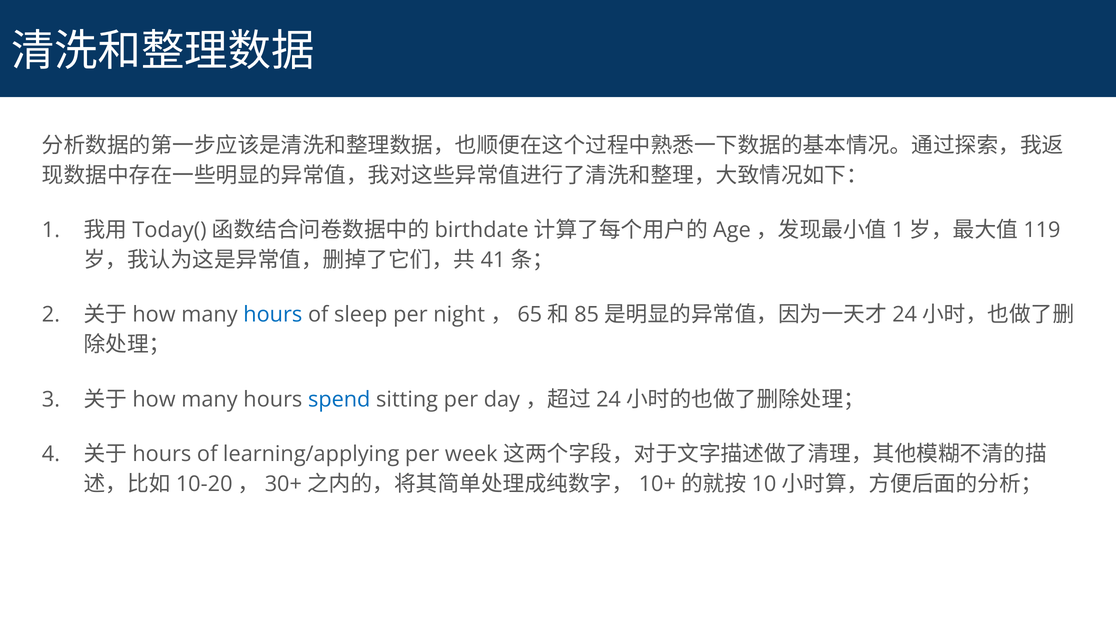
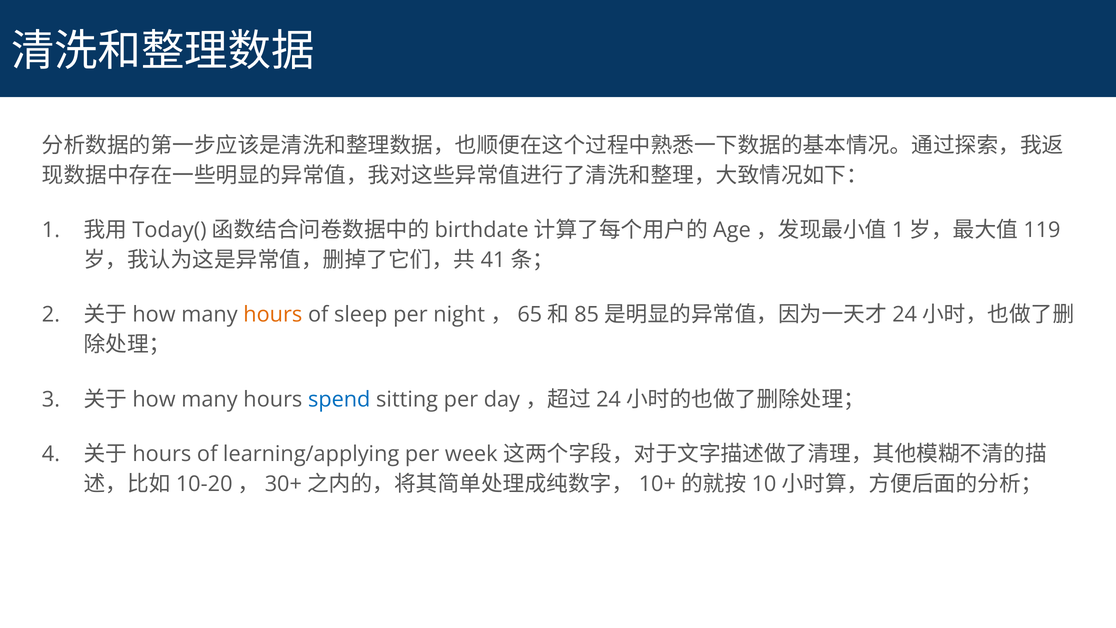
hours at (273, 315) colour: blue -> orange
